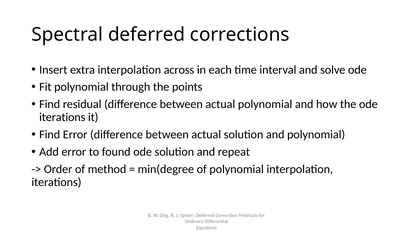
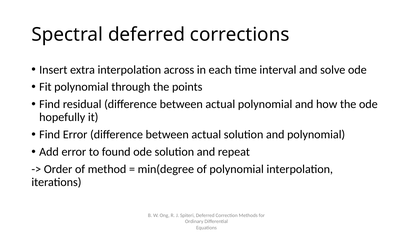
iterations at (62, 117): iterations -> hopefully
